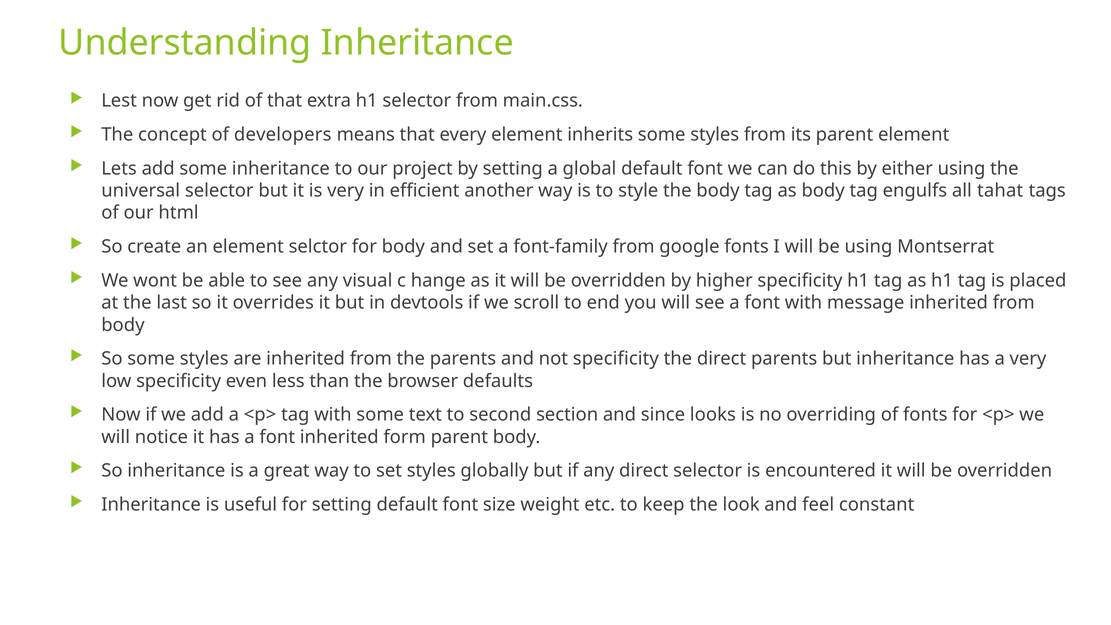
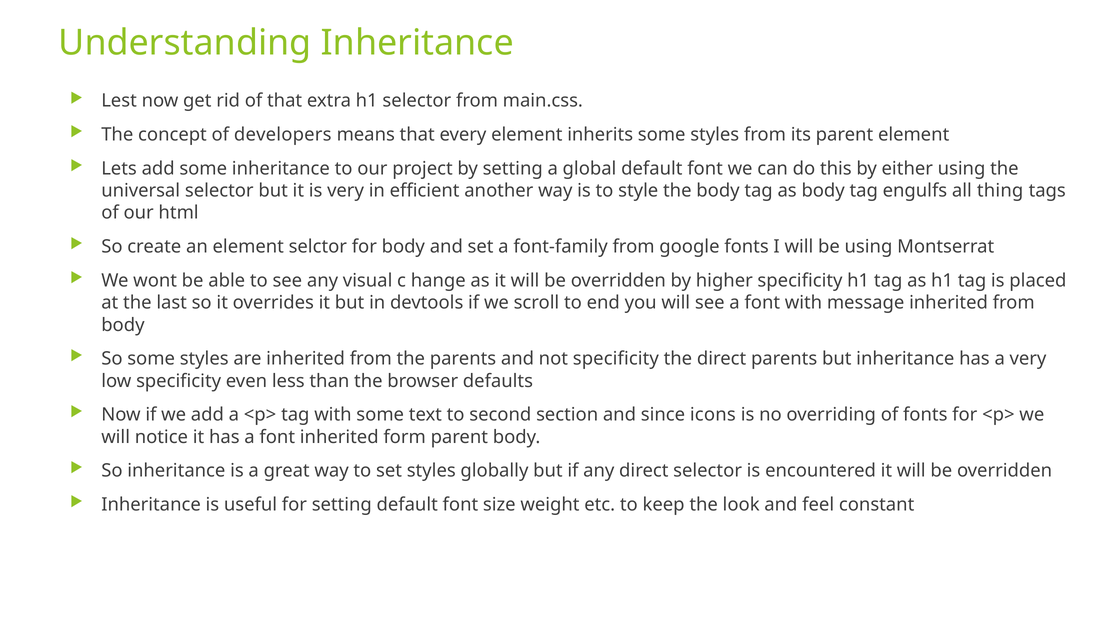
tahat: tahat -> thing
looks: looks -> icons
